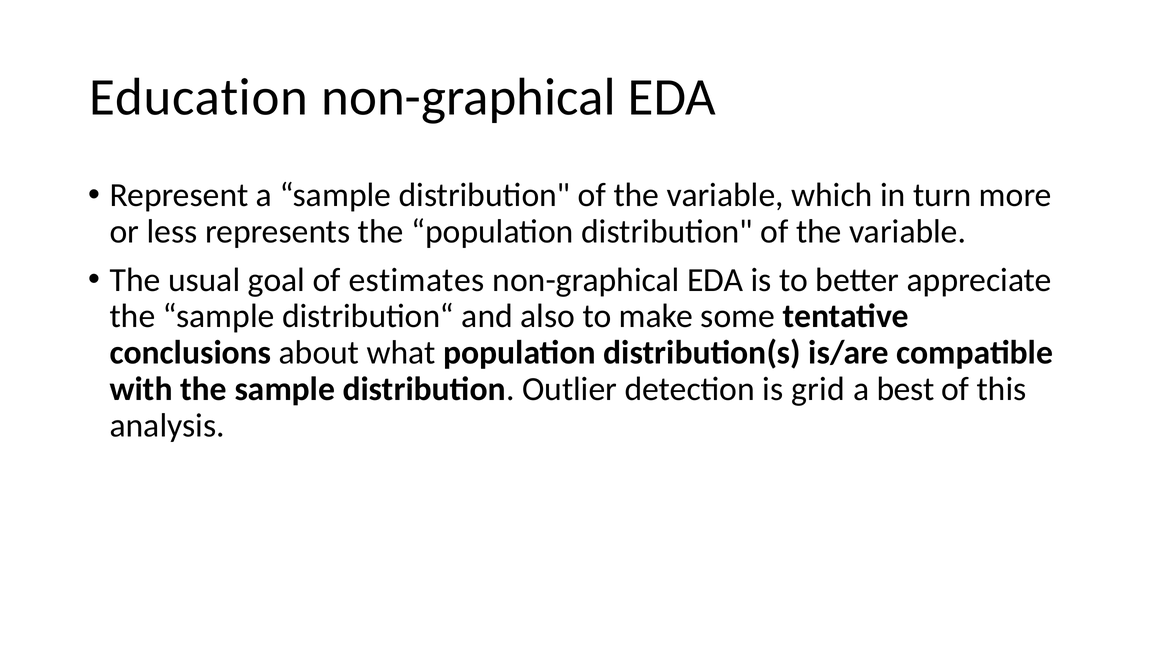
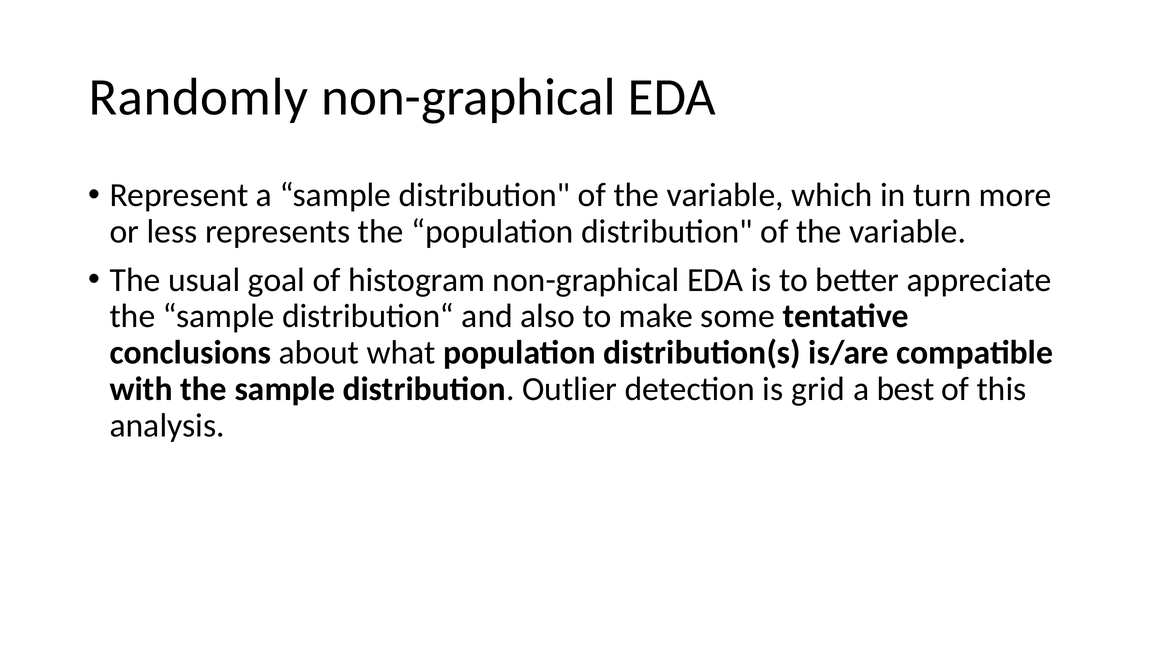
Education: Education -> Randomly
estimates: estimates -> histogram
